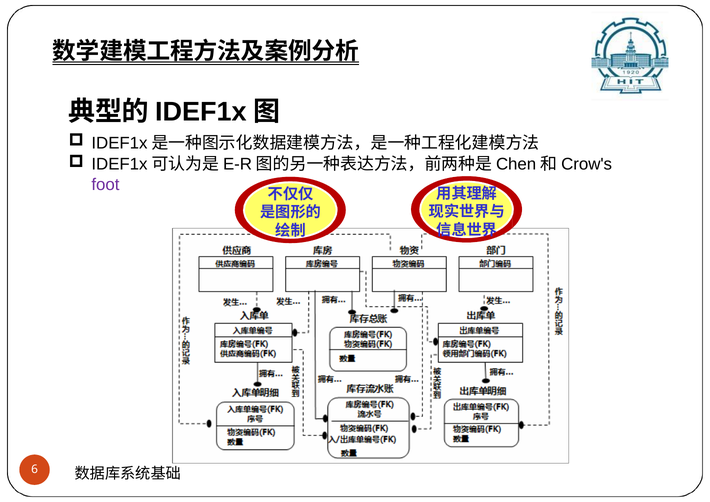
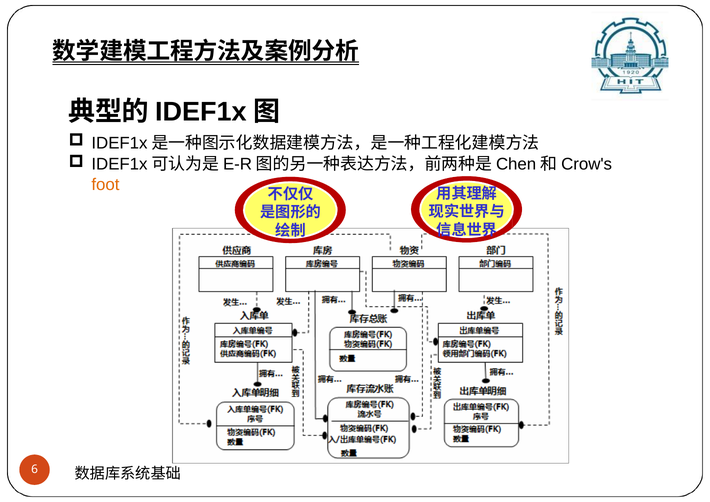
foot colour: purple -> orange
